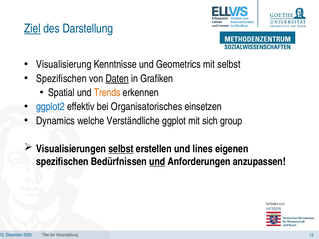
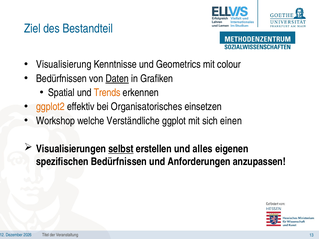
Ziel underline: present -> none
Darstellung: Darstellung -> Bestandteil
mit selbst: selbst -> colour
Spezifischen at (61, 79): Spezifischen -> Bedürfnissen
ggplot2 colour: blue -> orange
Dynamics: Dynamics -> Workshop
group: group -> einen
lines: lines -> alles
und at (157, 162) underline: present -> none
